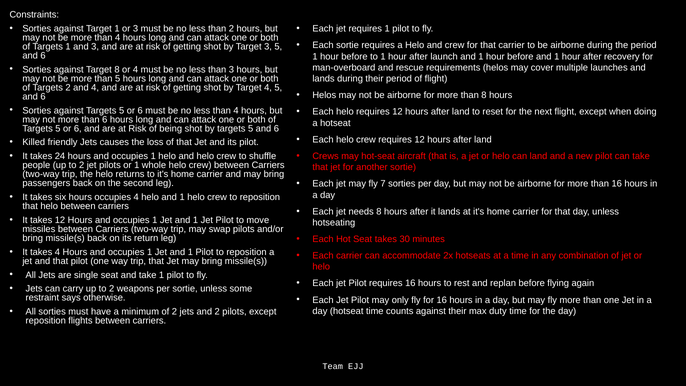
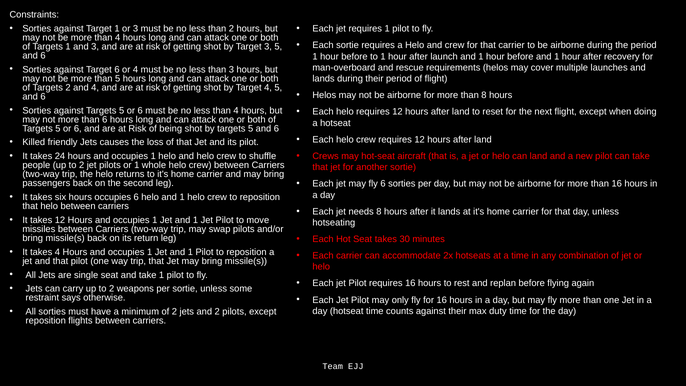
Target 8: 8 -> 6
fly 7: 7 -> 6
occupies 4: 4 -> 6
